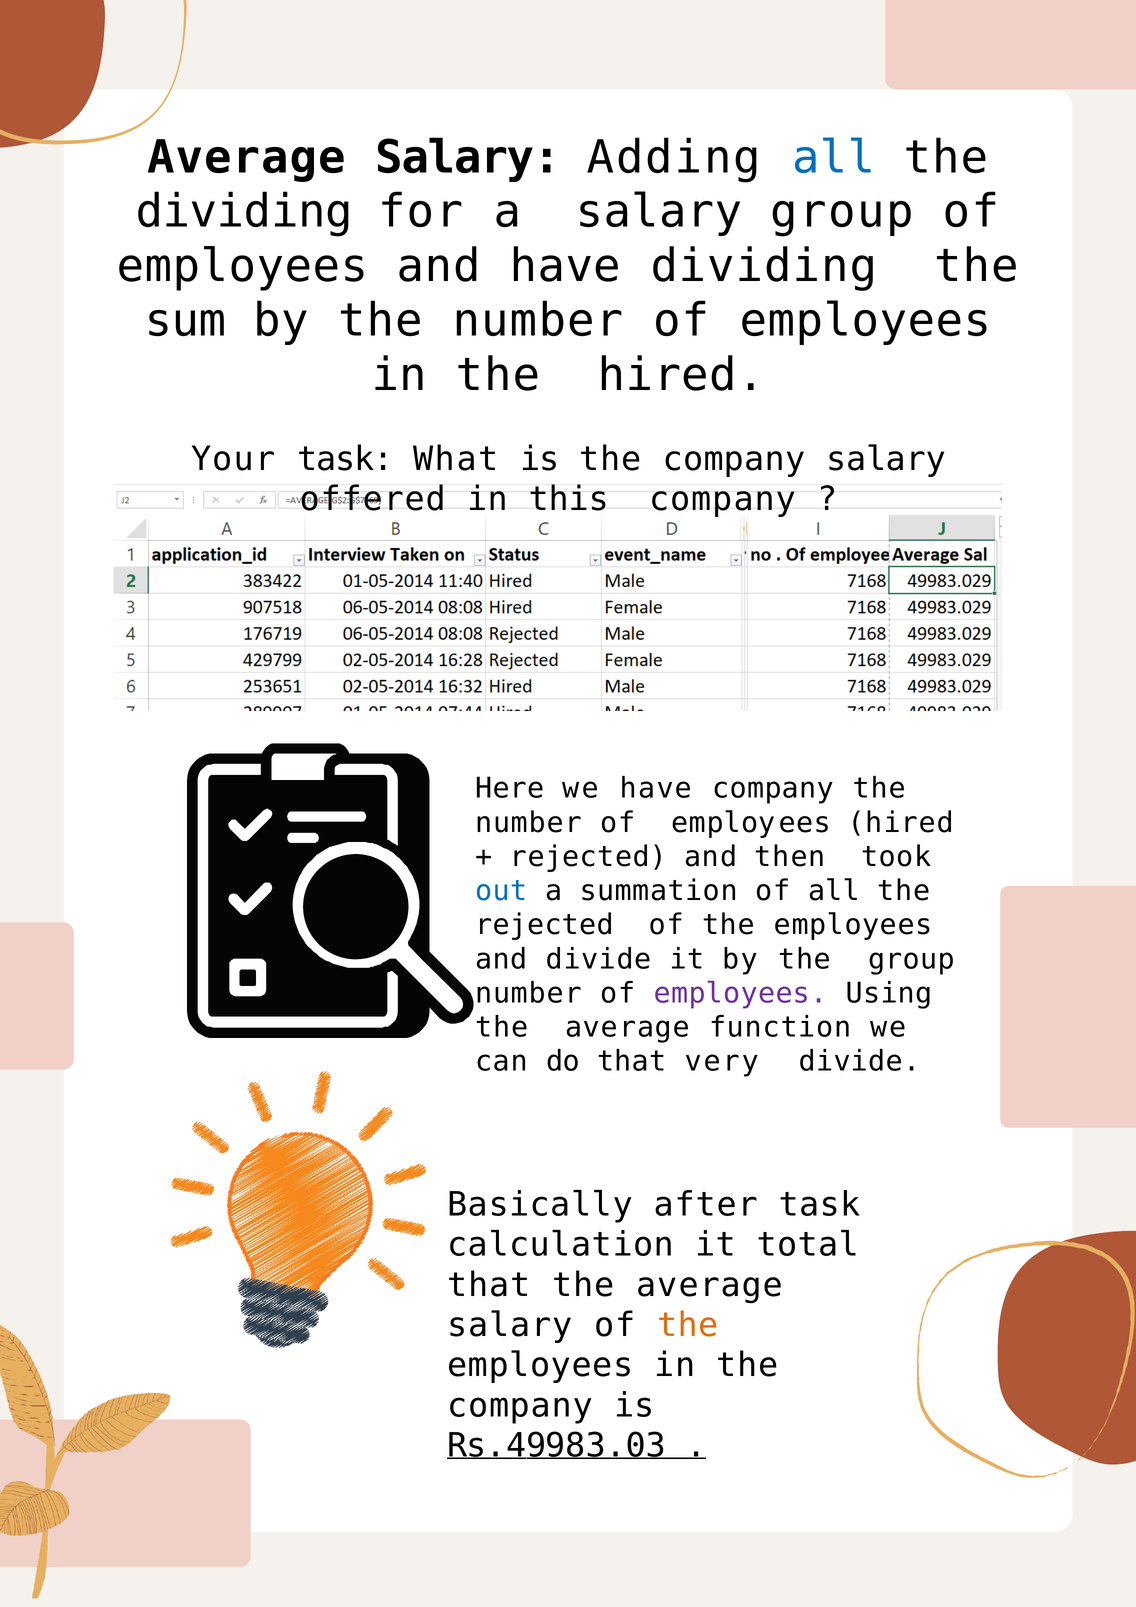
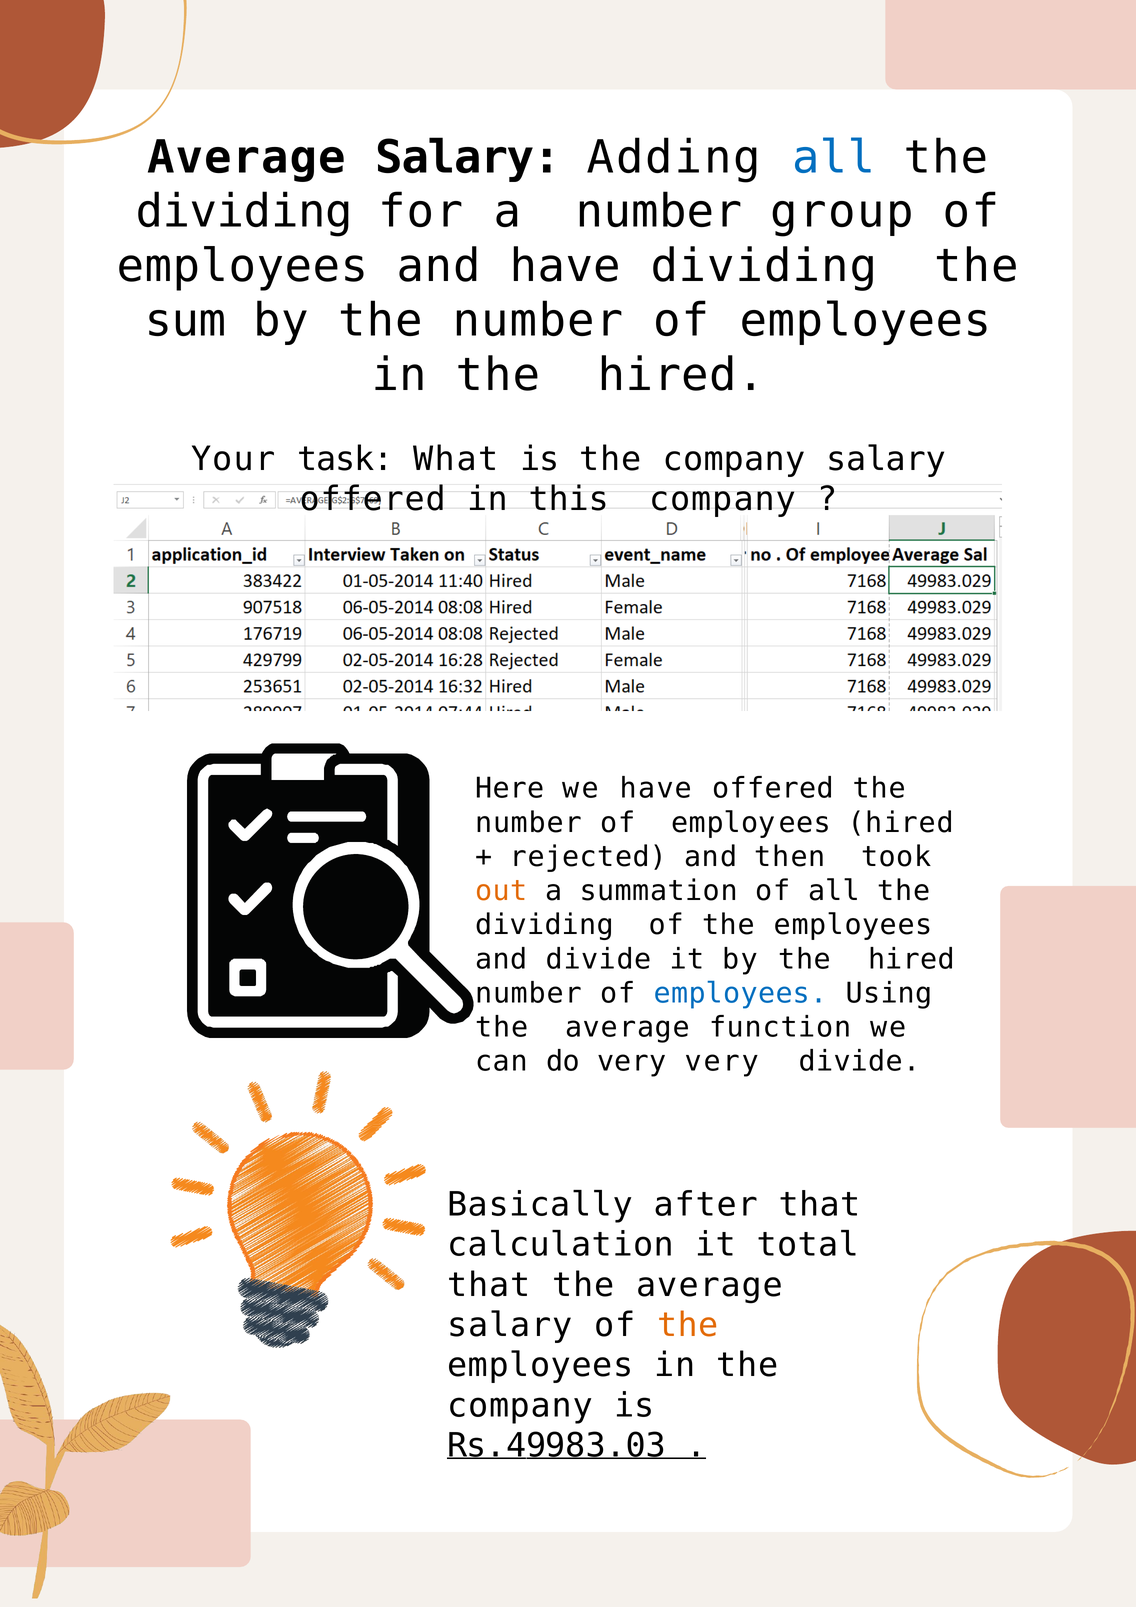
a salary: salary -> number
have company: company -> offered
out colour: blue -> orange
rejected at (544, 925): rejected -> dividing
by the group: group -> hired
employees at (741, 993) colour: purple -> blue
do that: that -> very
after task: task -> that
